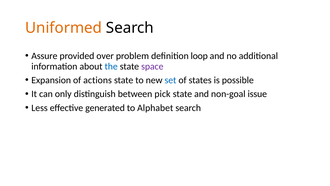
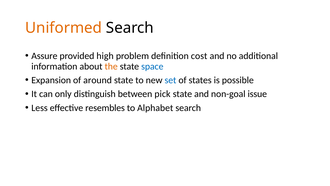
over: over -> high
loop: loop -> cost
the colour: blue -> orange
space colour: purple -> blue
actions: actions -> around
generated: generated -> resembles
